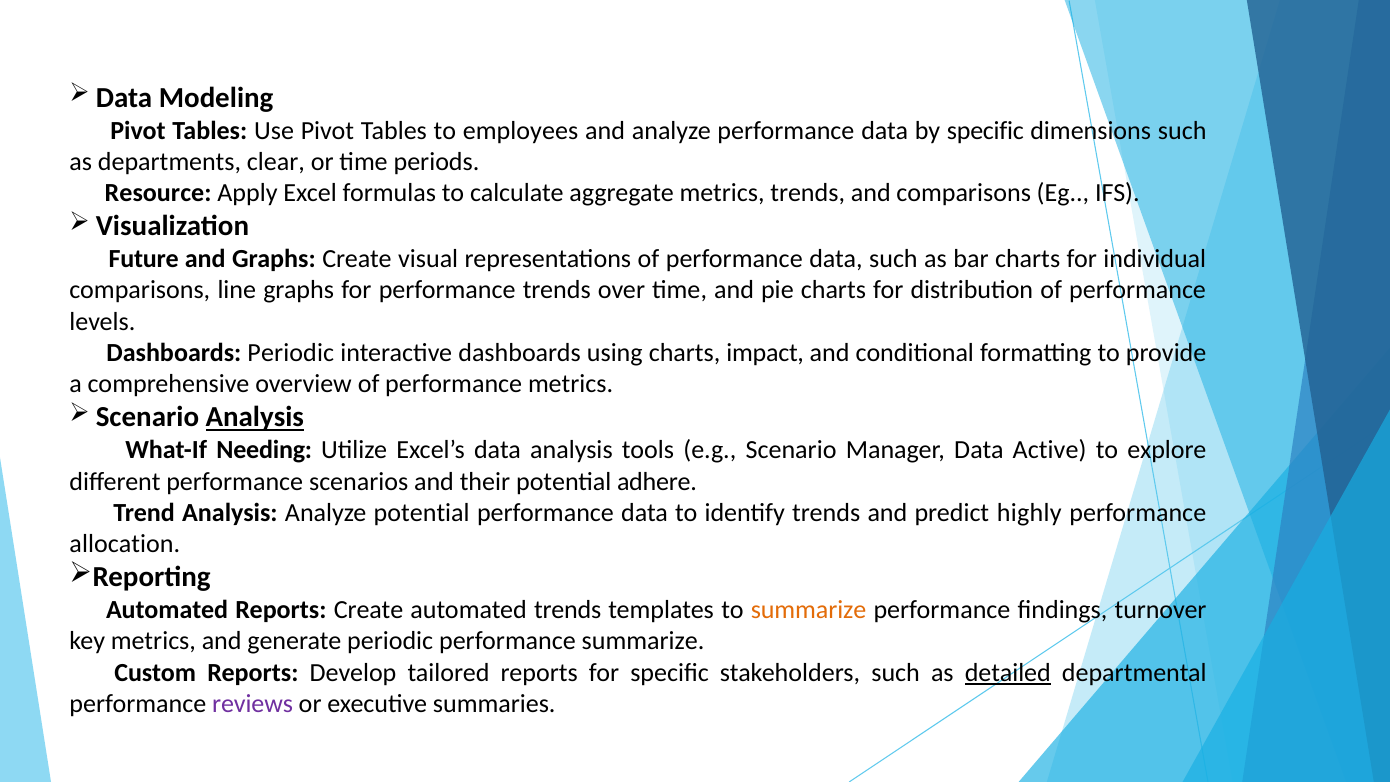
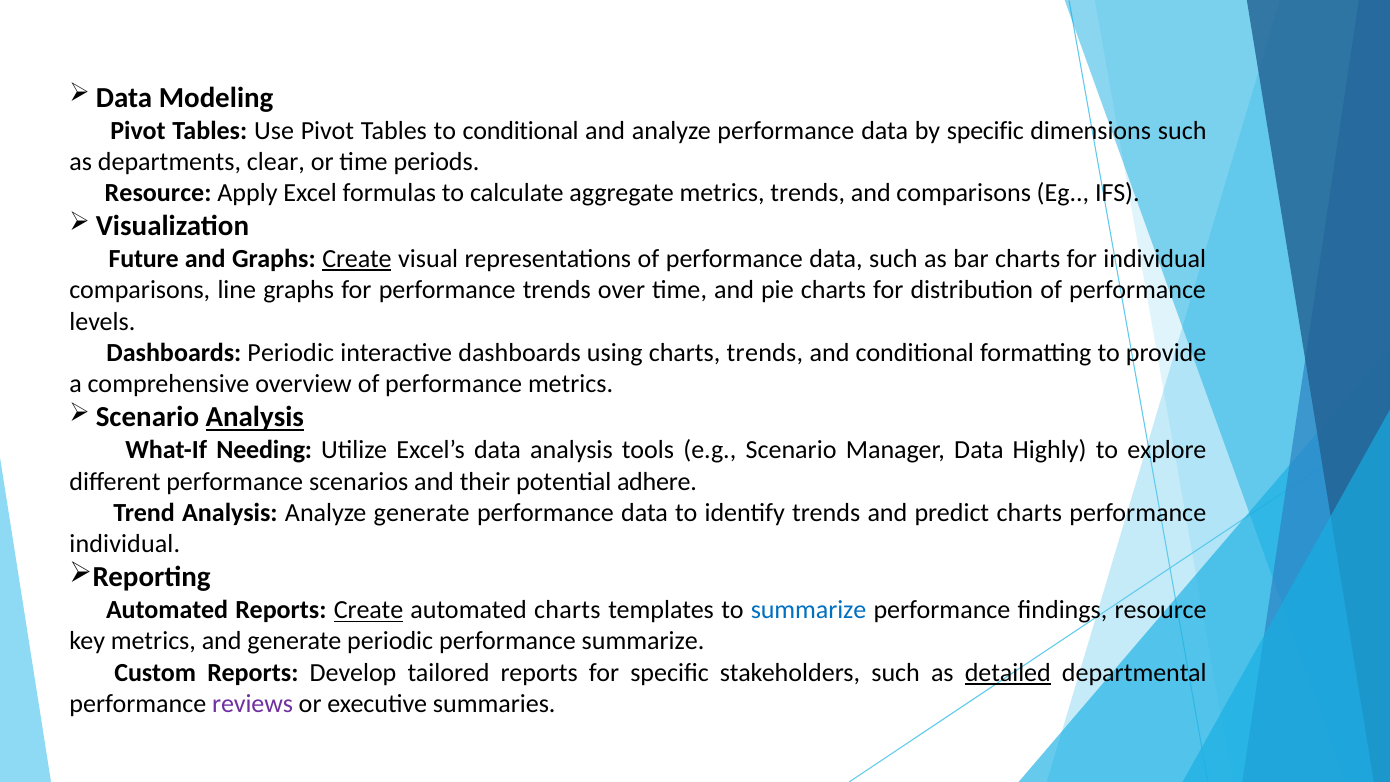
to employees: employees -> conditional
Create at (357, 259) underline: none -> present
charts impact: impact -> trends
Active: Active -> Highly
Analyze potential: potential -> generate
predict highly: highly -> charts
allocation at (125, 544): allocation -> individual
Create at (369, 610) underline: none -> present
automated trends: trends -> charts
summarize at (809, 610) colour: orange -> blue
findings turnover: turnover -> resource
